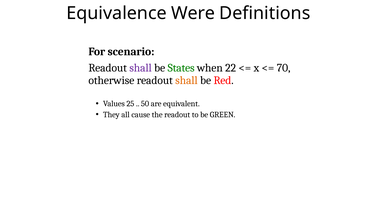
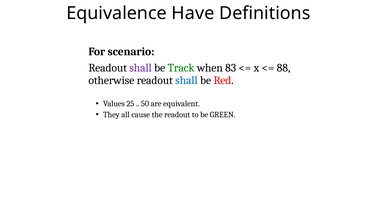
Were: Were -> Have
States: States -> Track
22: 22 -> 83
70: 70 -> 88
shall at (186, 80) colour: orange -> blue
